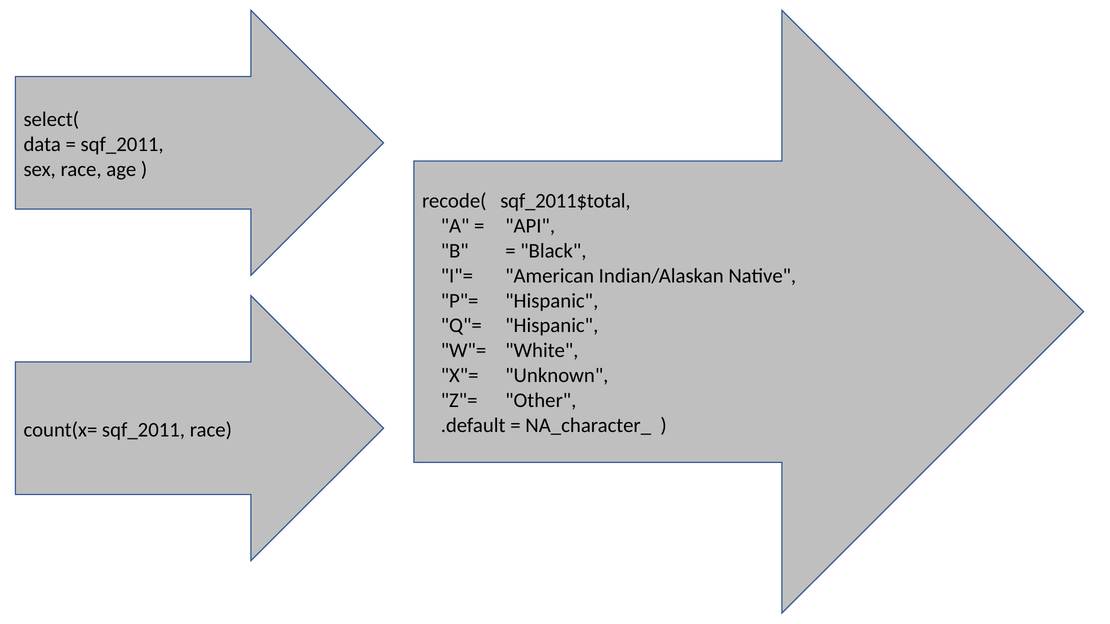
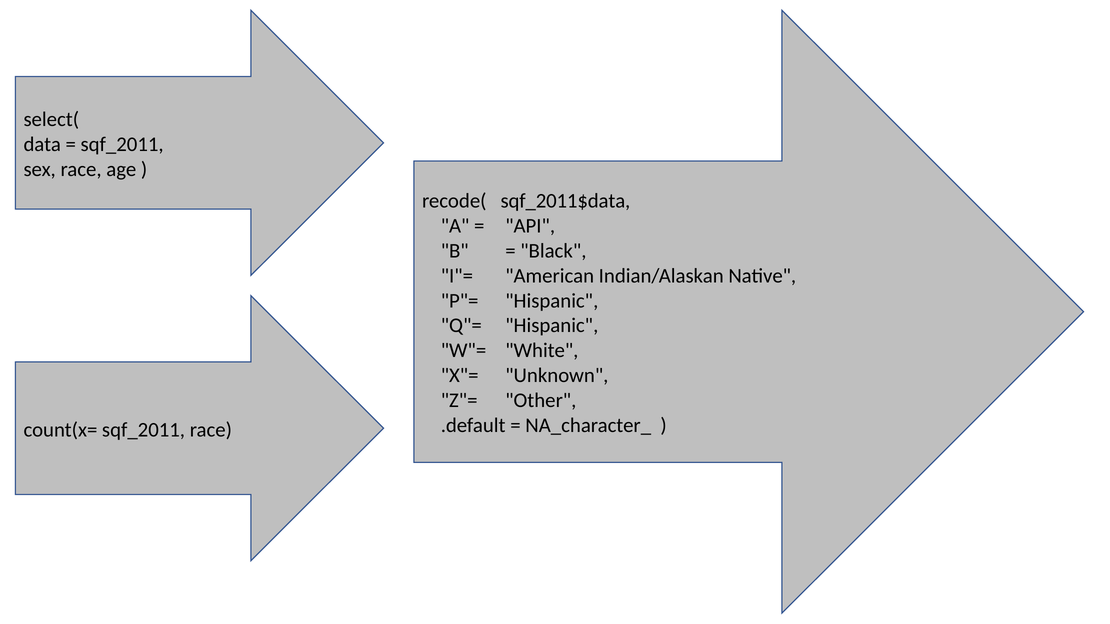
sqf_2011$total: sqf_2011$total -> sqf_2011$data
